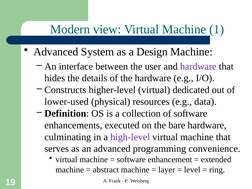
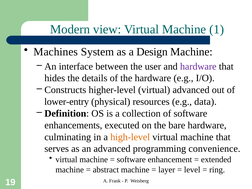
Advanced at (56, 52): Advanced -> Machines
virtual dedicated: dedicated -> advanced
lower-used: lower-used -> lower-entry
high-level colour: purple -> orange
